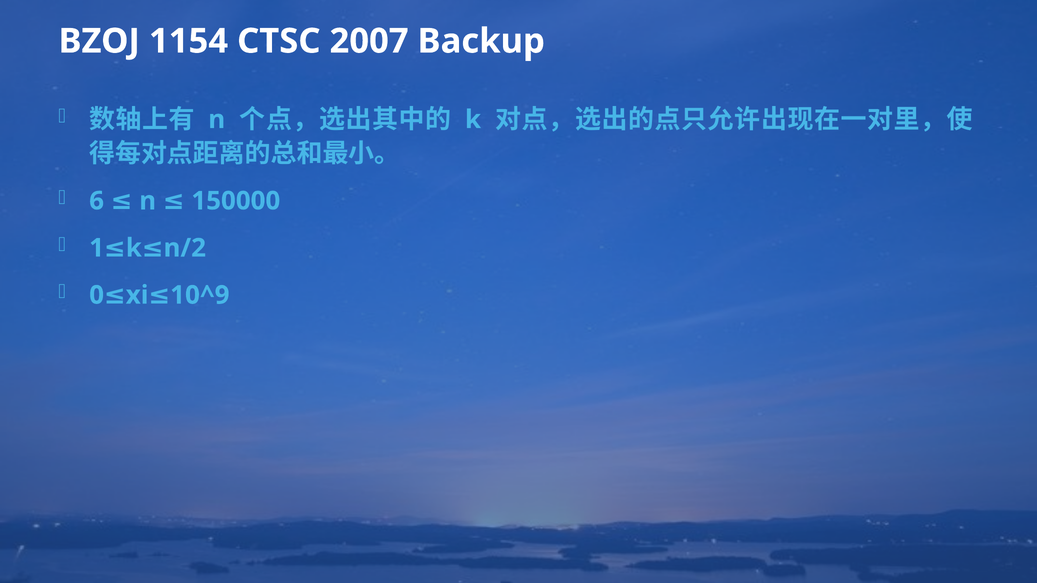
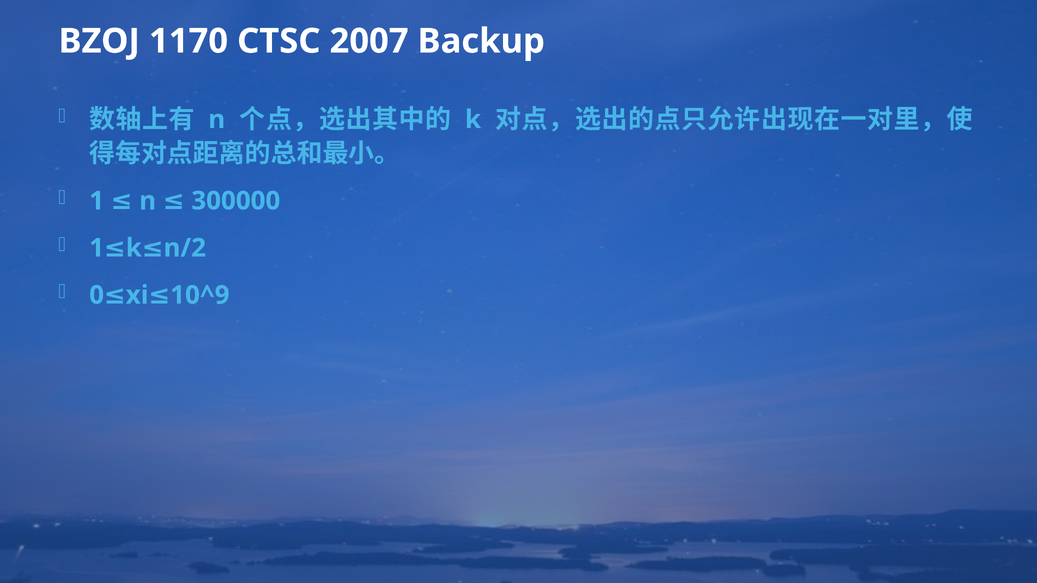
1154: 1154 -> 1170
6 at (97, 201): 6 -> 1
150000: 150000 -> 300000
